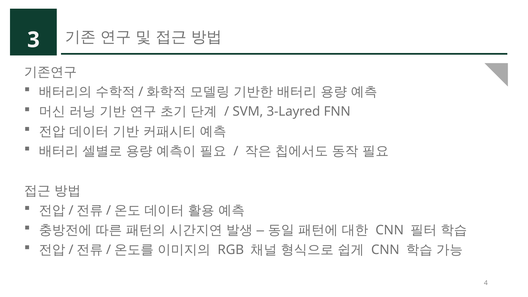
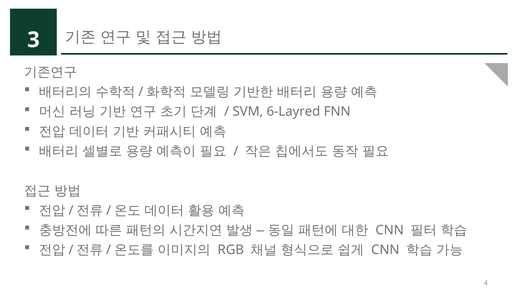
3-Layred: 3-Layred -> 6-Layred
